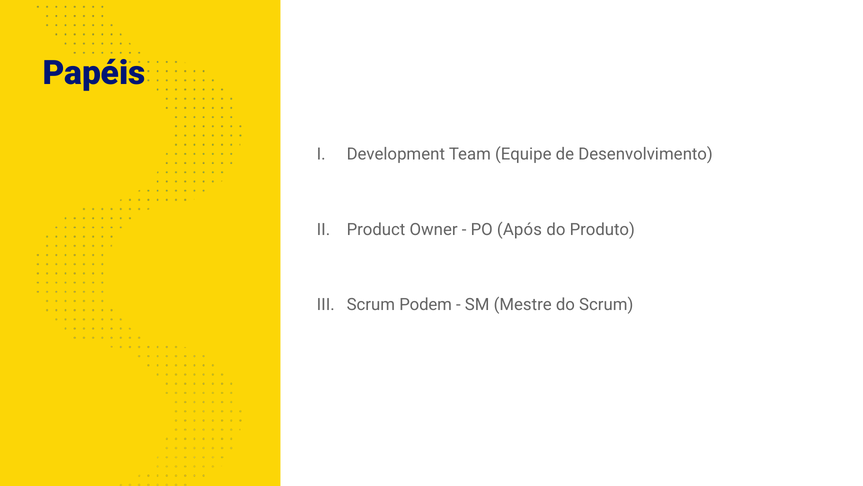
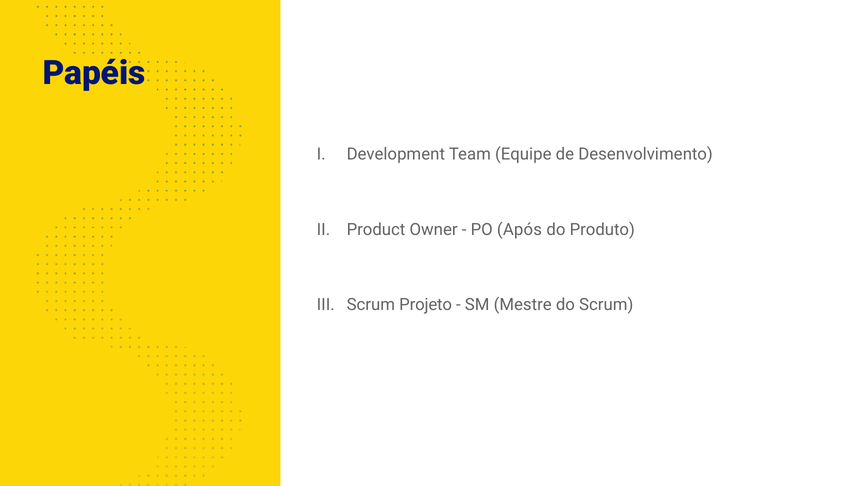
Podem: Podem -> Projeto
